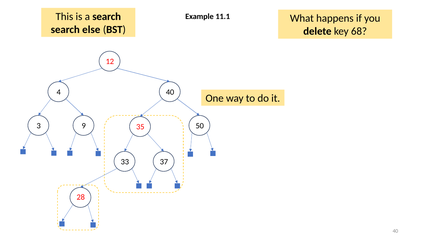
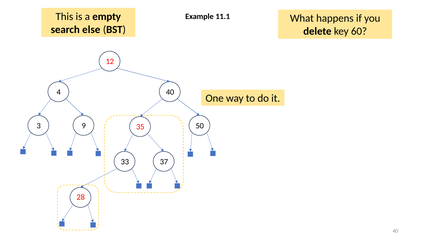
a search: search -> empty
68: 68 -> 60
